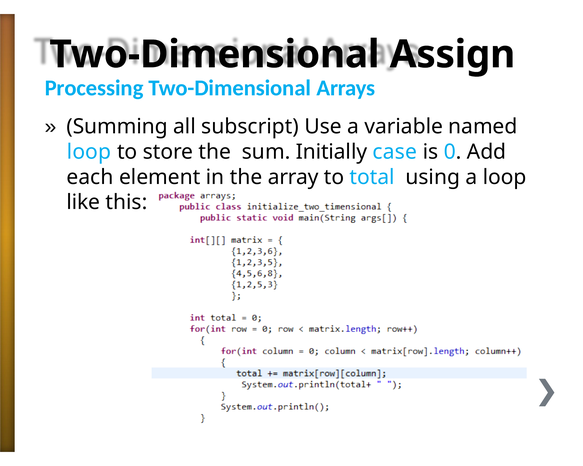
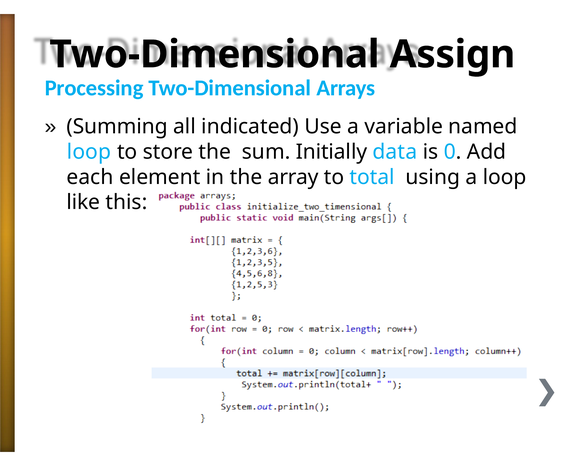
subscript: subscript -> indicated
case: case -> data
